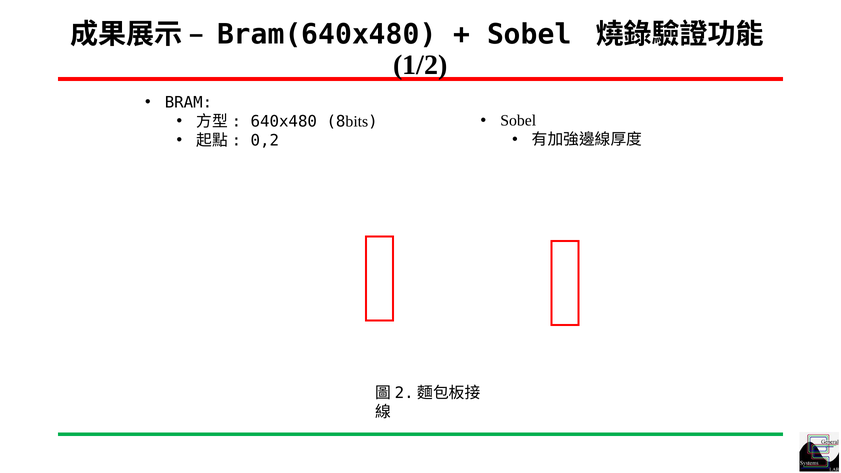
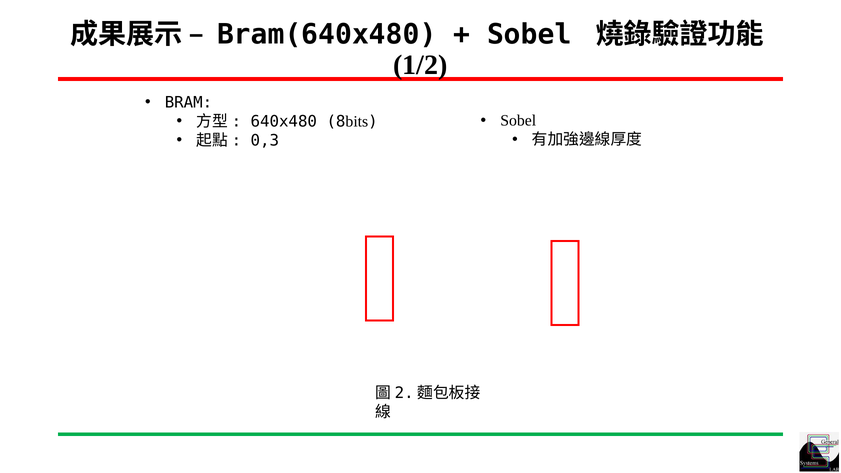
0,2: 0,2 -> 0,3
